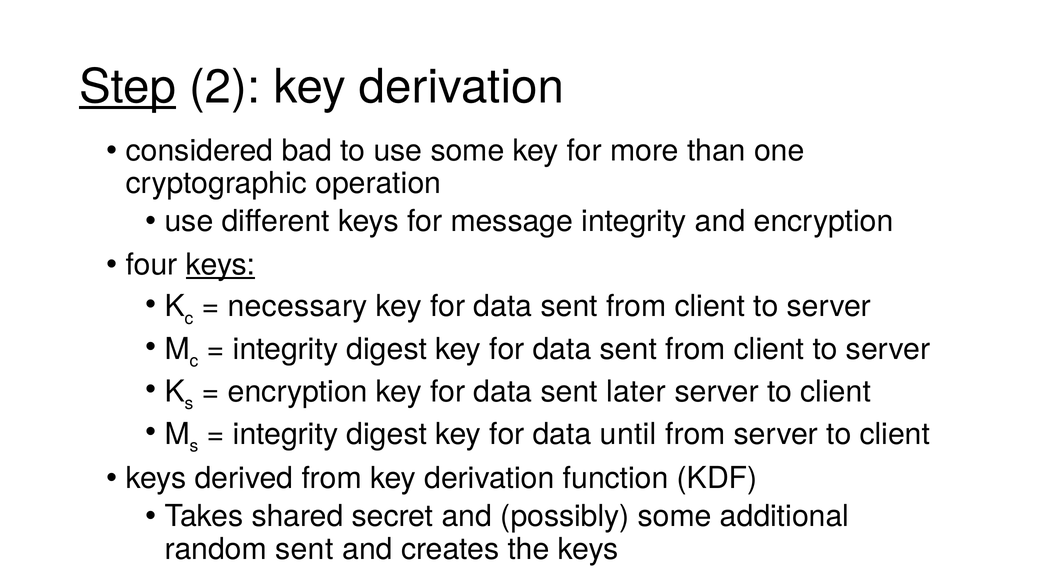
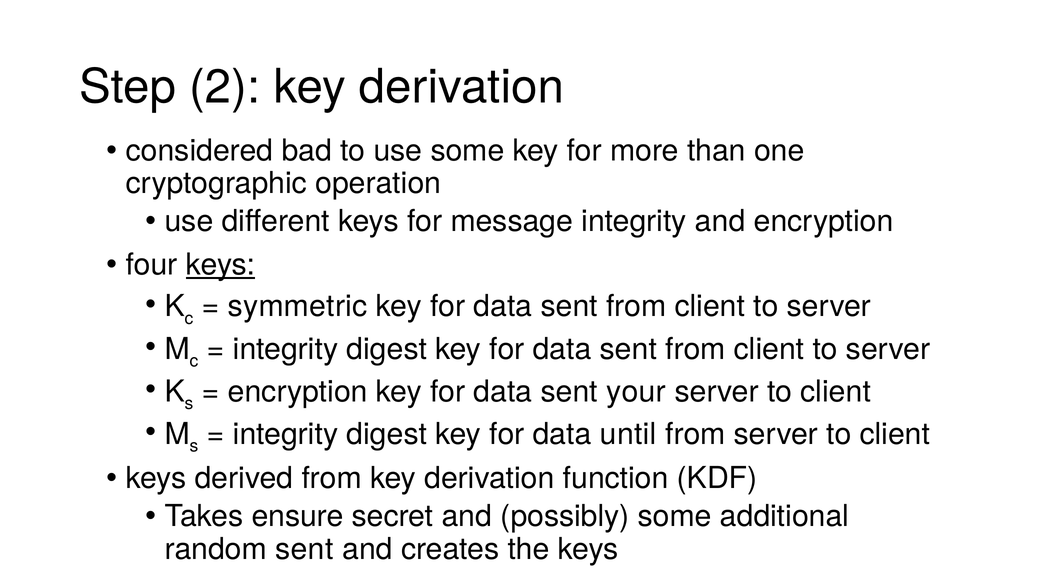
Step underline: present -> none
necessary: necessary -> symmetric
later: later -> your
shared: shared -> ensure
